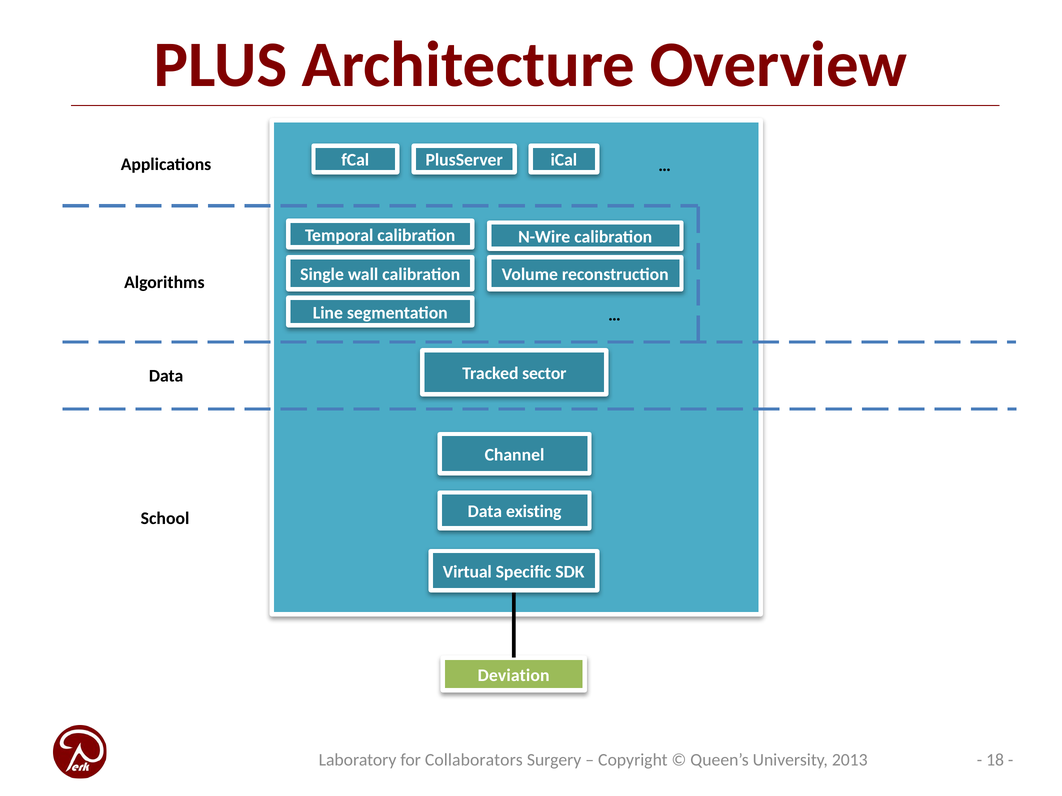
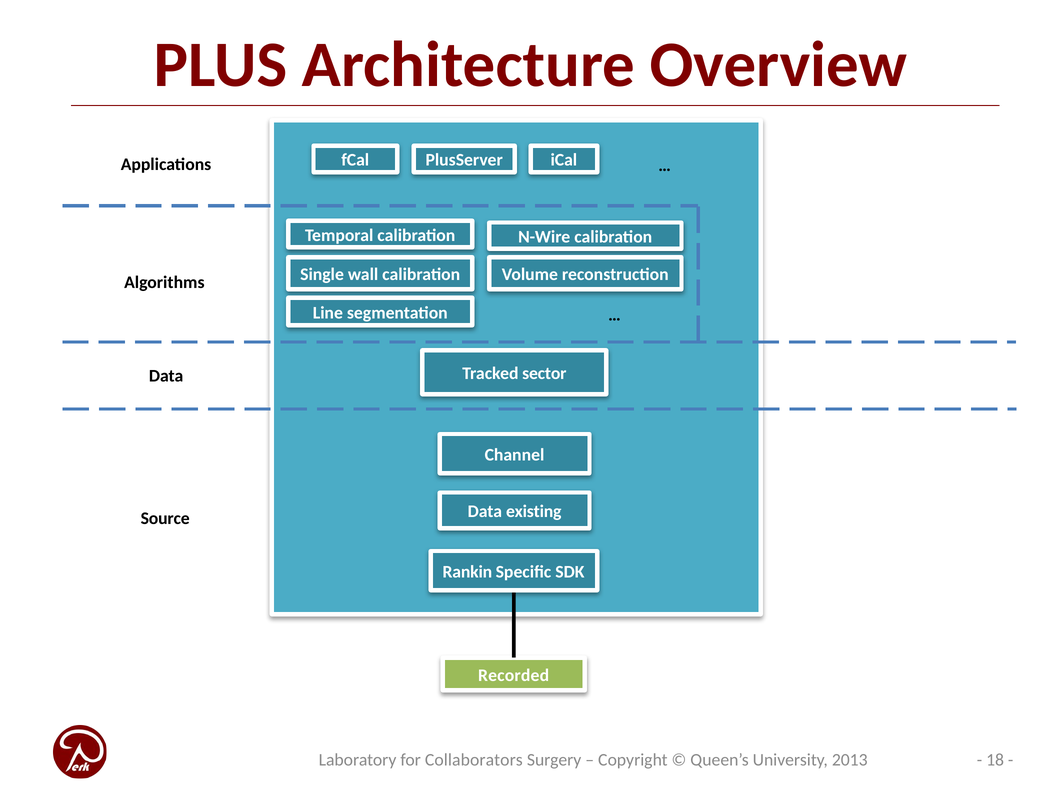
School: School -> Source
Virtual: Virtual -> Rankin
Deviation: Deviation -> Recorded
